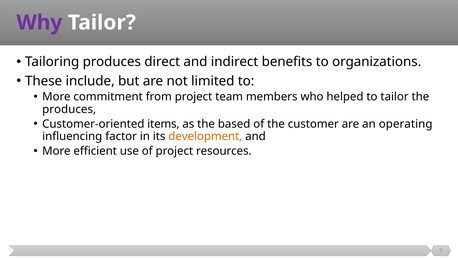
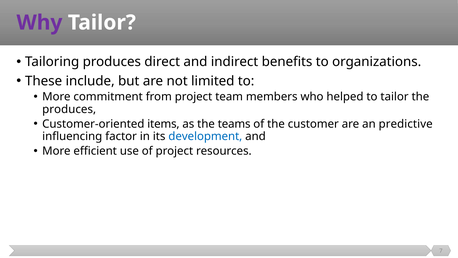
based: based -> teams
operating: operating -> predictive
development colour: orange -> blue
